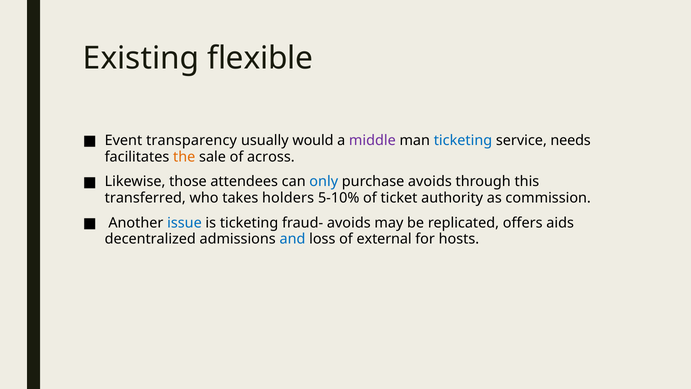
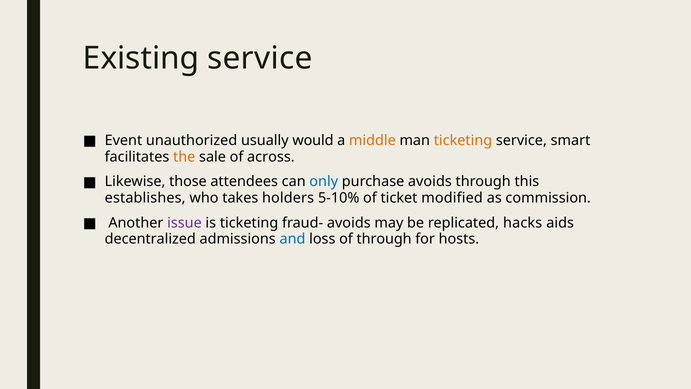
Existing flexible: flexible -> service
transparency: transparency -> unauthorized
middle colour: purple -> orange
ticketing at (463, 140) colour: blue -> orange
needs: needs -> smart
transferred: transferred -> establishes
authority: authority -> modified
issue colour: blue -> purple
offers: offers -> hacks
of external: external -> through
